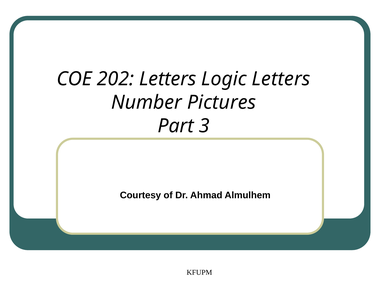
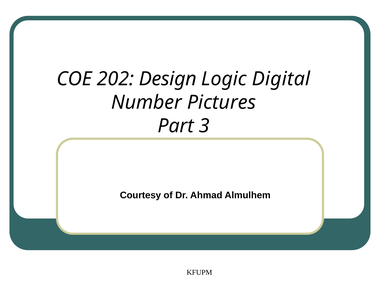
202 Letters: Letters -> Design
Logic Letters: Letters -> Digital
